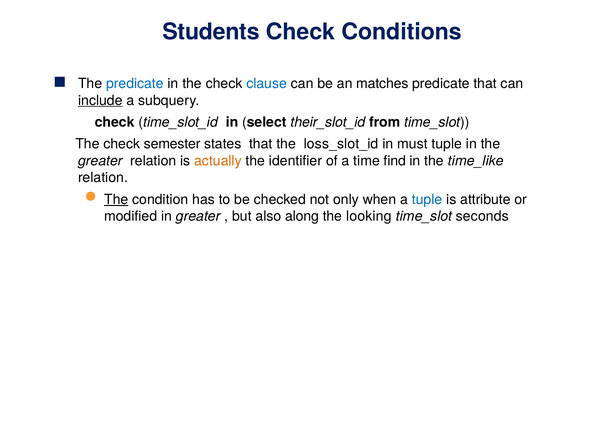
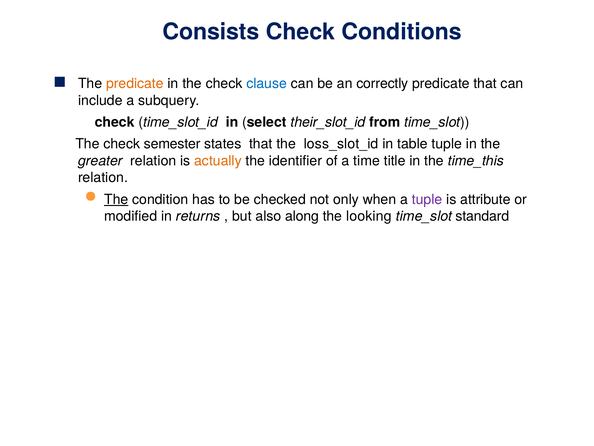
Students: Students -> Consists
predicate at (135, 83) colour: blue -> orange
matches: matches -> correctly
include underline: present -> none
must: must -> table
find: find -> title
time_like: time_like -> time_this
tuple at (427, 199) colour: blue -> purple
in greater: greater -> returns
seconds: seconds -> standard
